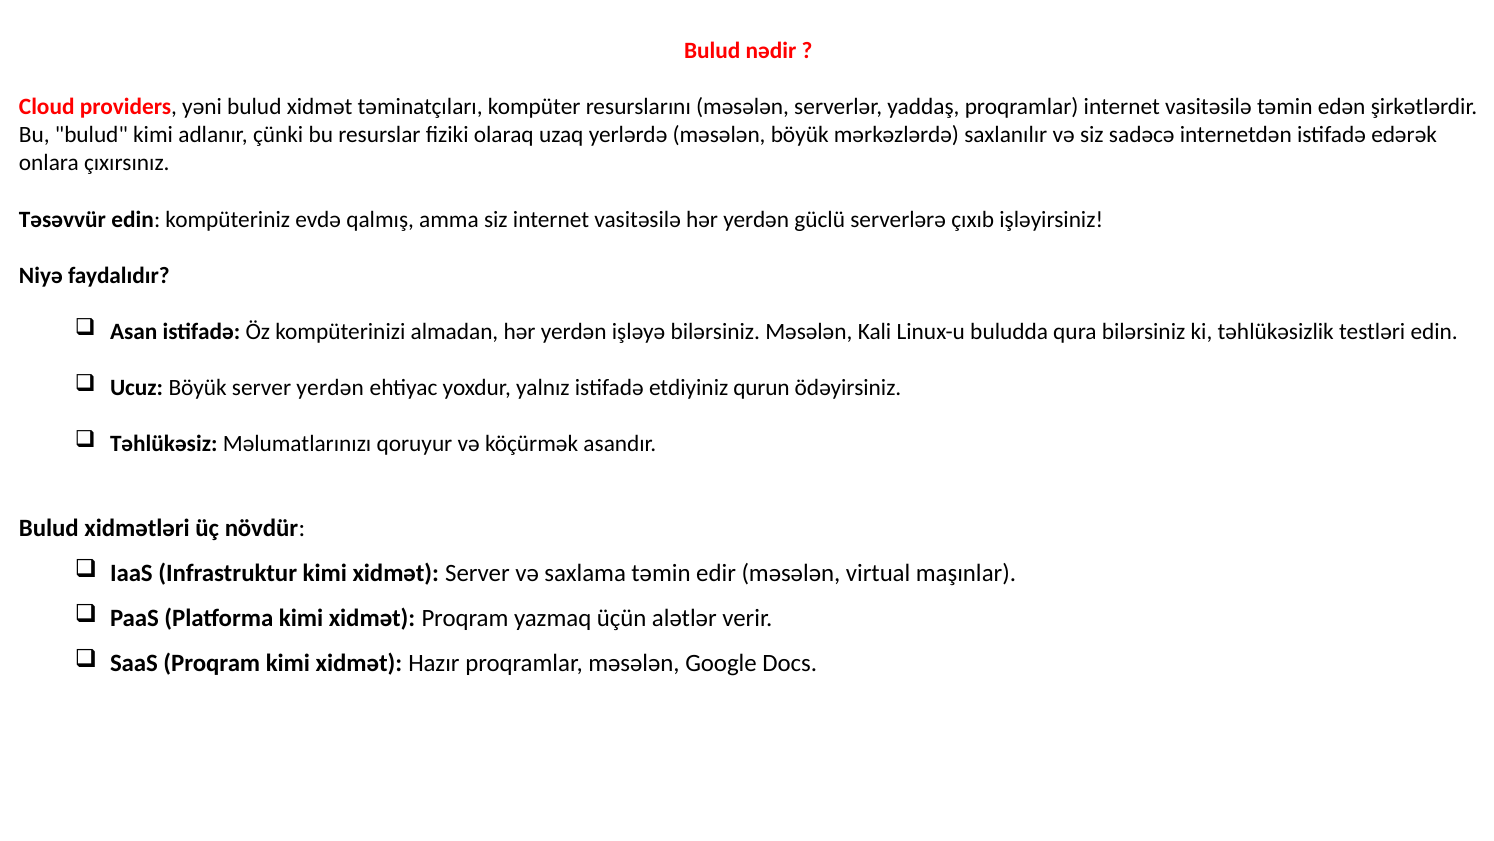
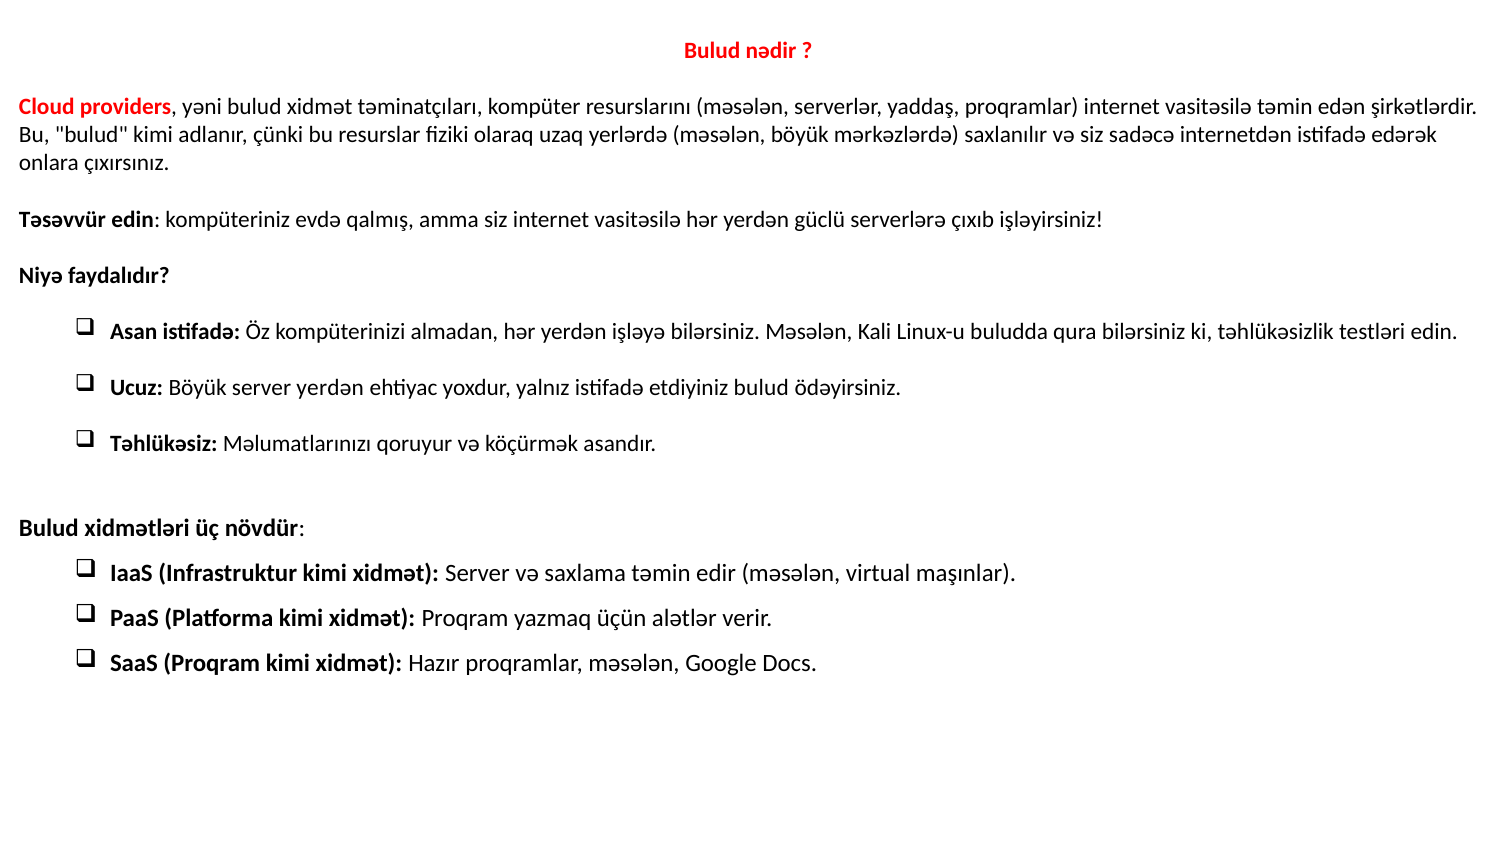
etdiyiniz qurun: qurun -> bulud
